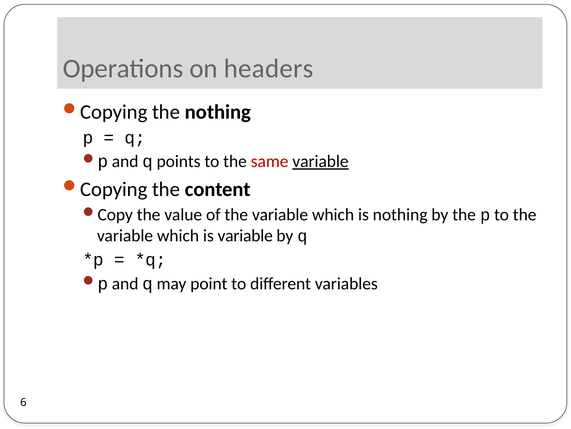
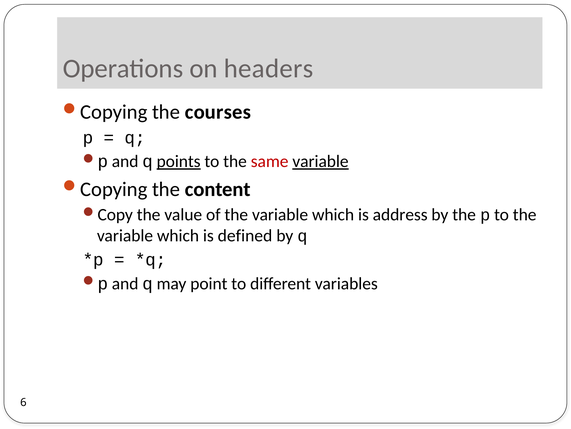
the nothing: nothing -> courses
points underline: none -> present
is nothing: nothing -> address
is variable: variable -> defined
